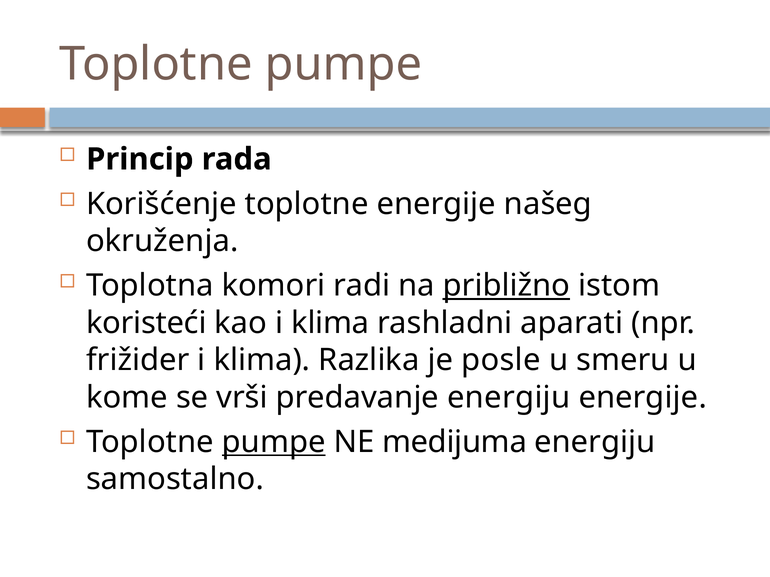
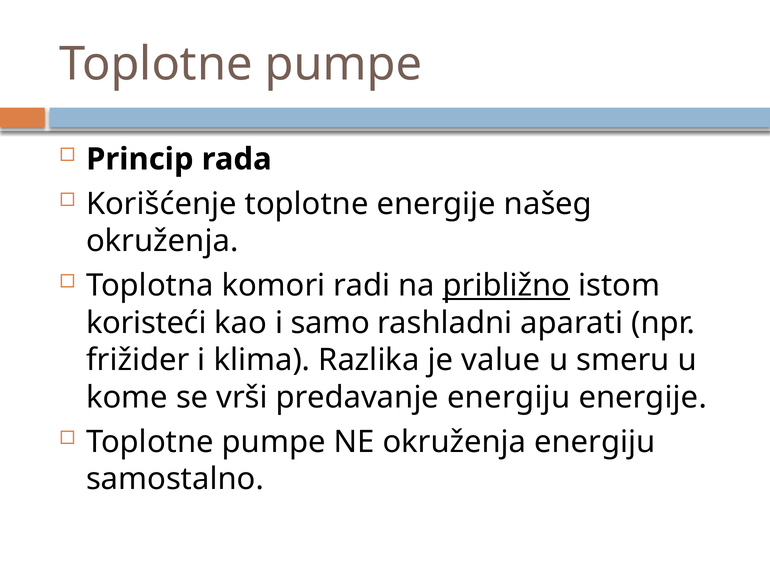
kao i klima: klima -> samo
posle: posle -> value
pumpe at (274, 442) underline: present -> none
NE medijuma: medijuma -> okruženja
